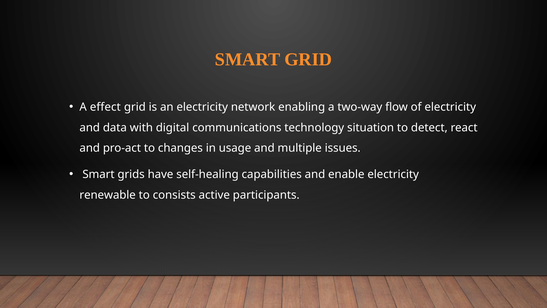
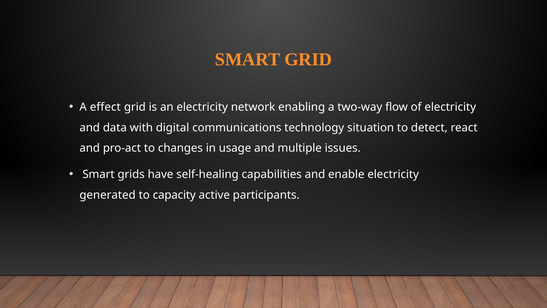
renewable: renewable -> generated
consists: consists -> capacity
